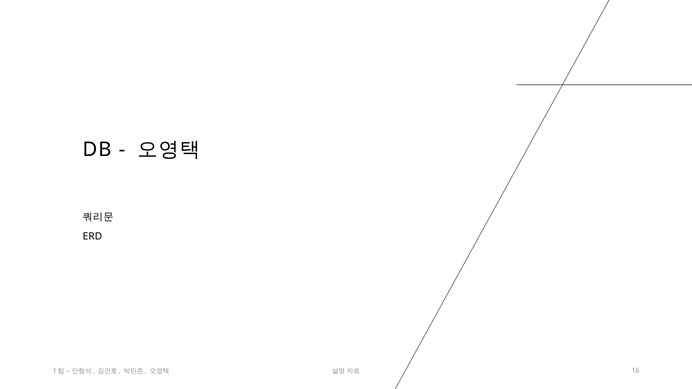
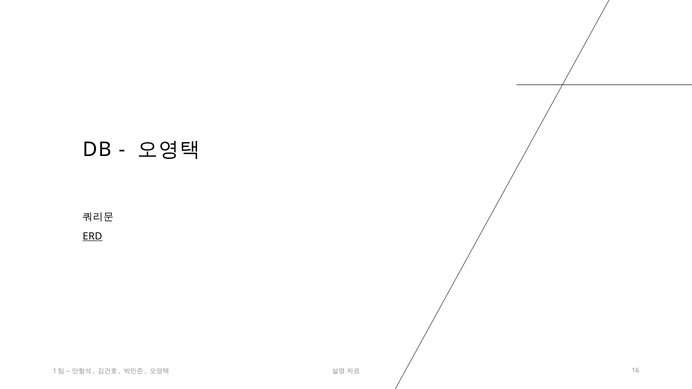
ERD underline: none -> present
